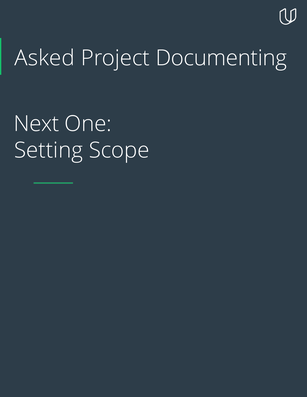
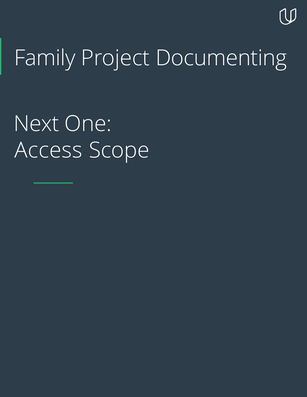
Asked: Asked -> Family
Setting: Setting -> Access
